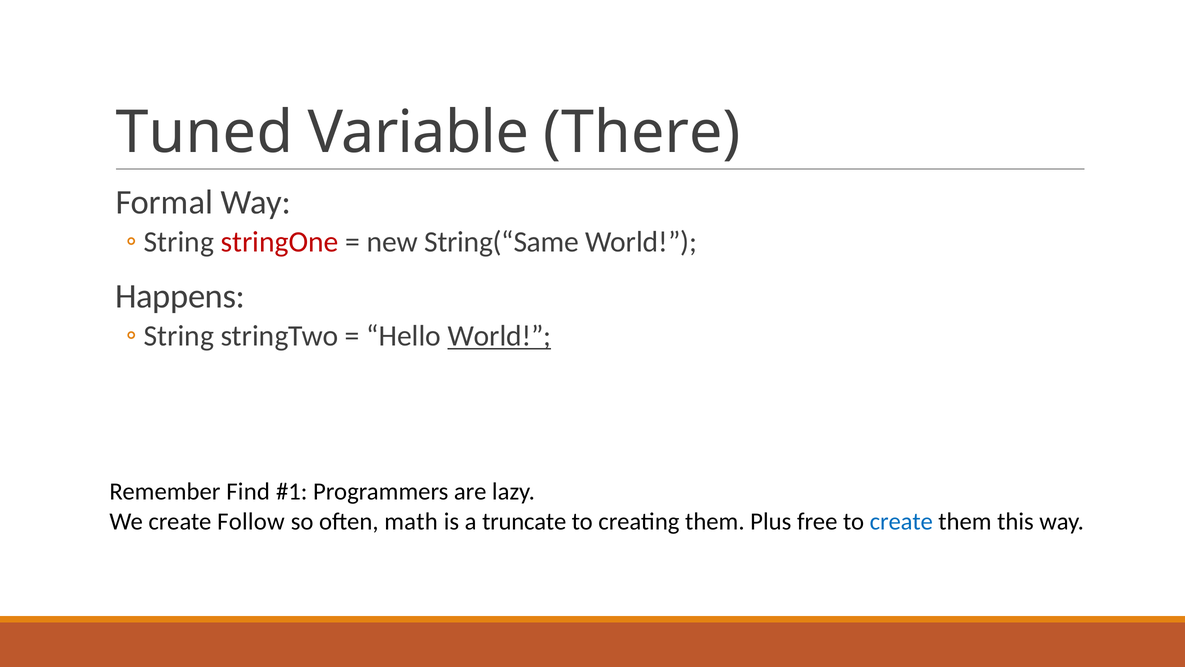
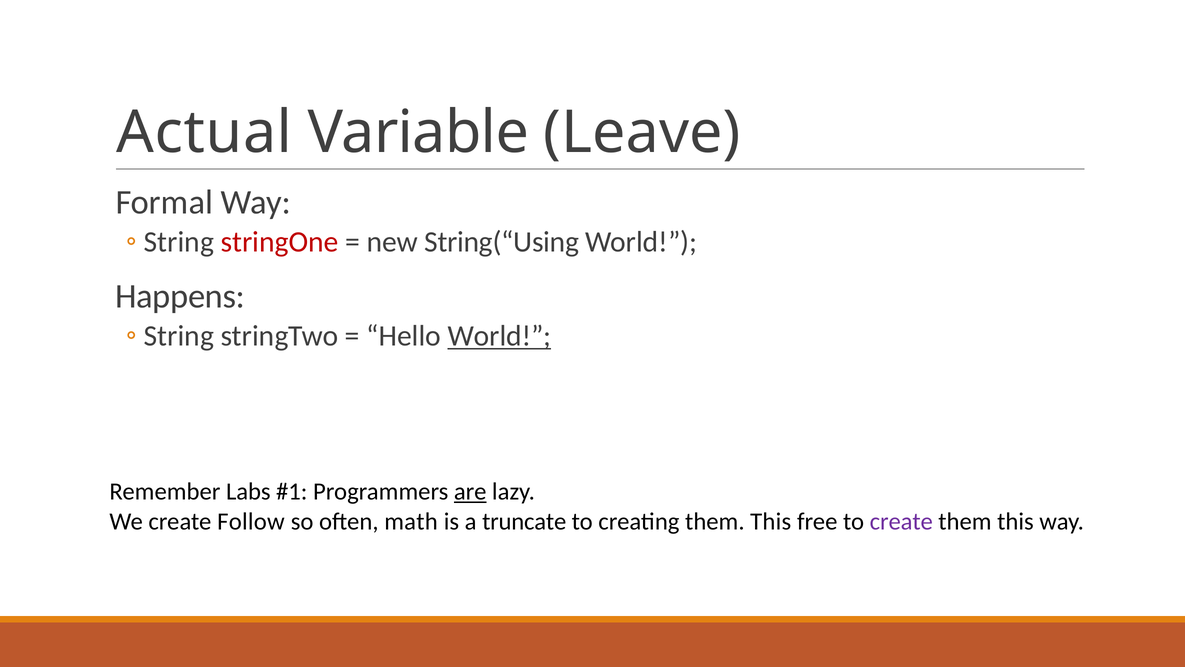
Tuned: Tuned -> Actual
There: There -> Leave
String(“Same: String(“Same -> String(“Using
Find: Find -> Labs
are underline: none -> present
creating them Plus: Plus -> This
create at (901, 521) colour: blue -> purple
